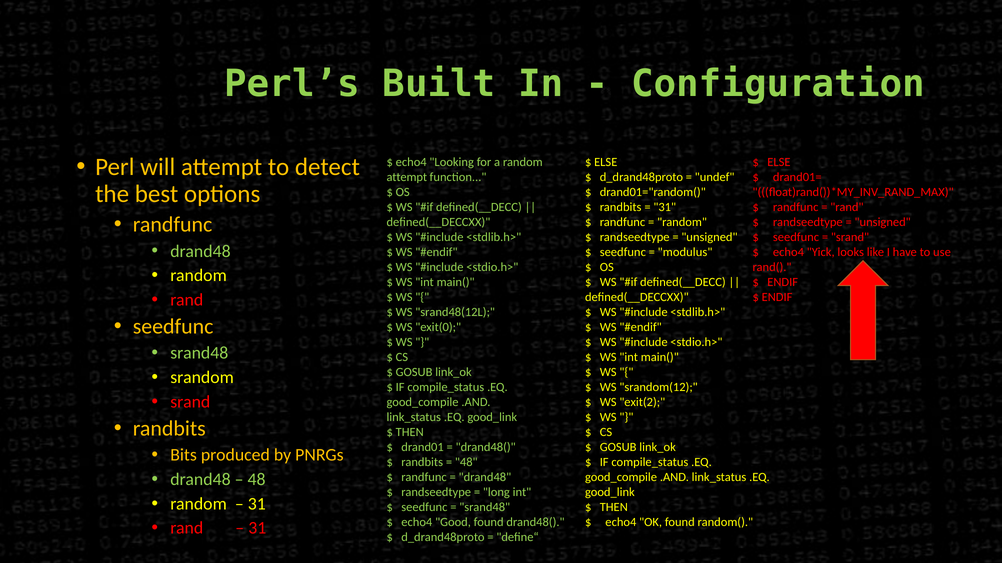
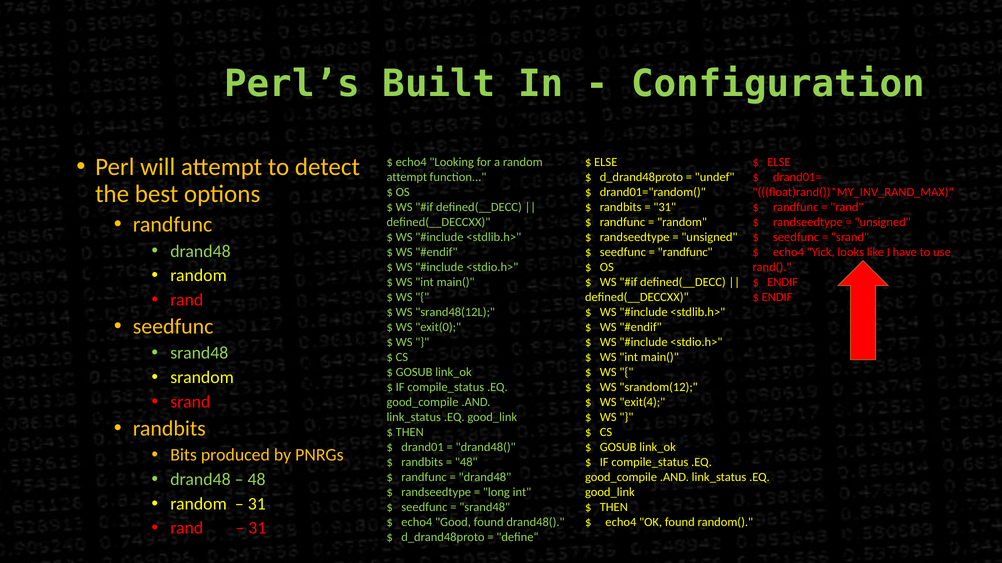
modulus at (685, 252): modulus -> randfunc
exit(2: exit(2 -> exit(4
